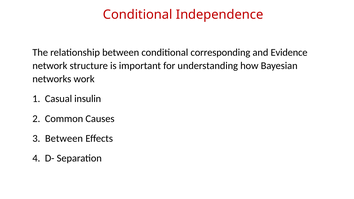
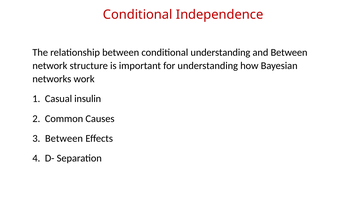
conditional corresponding: corresponding -> understanding
and Evidence: Evidence -> Between
